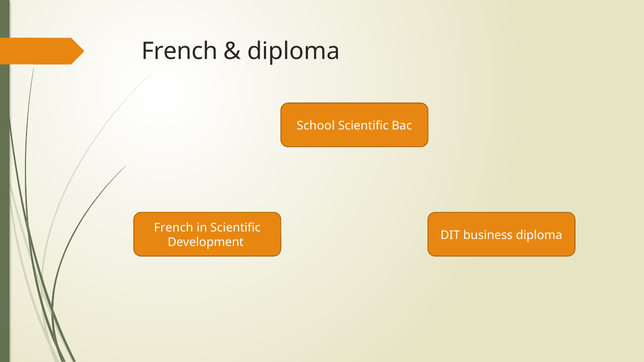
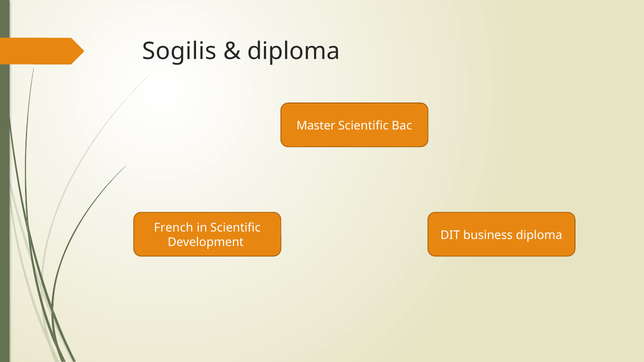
French at (179, 52): French -> Sogilis
School: School -> Master
